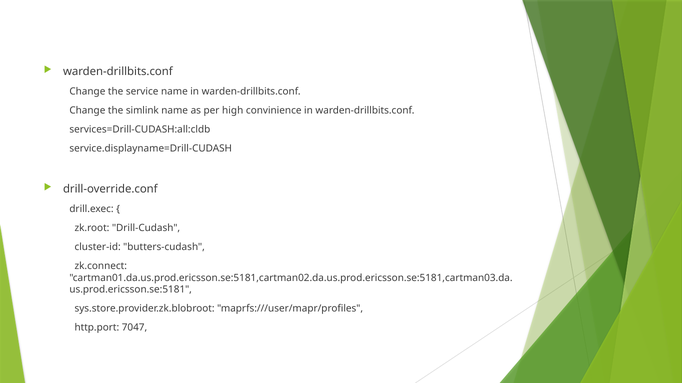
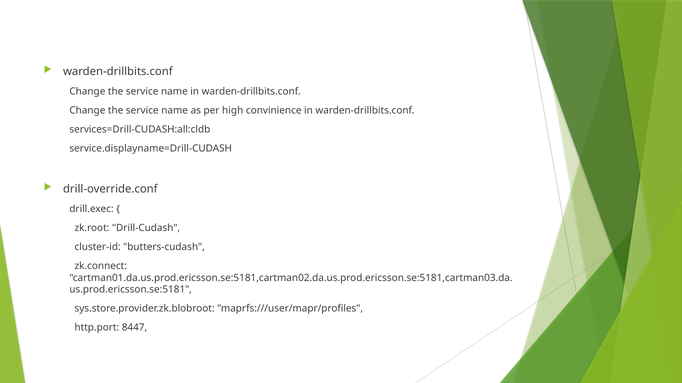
simlink at (142, 110): simlink -> service
7047: 7047 -> 8447
